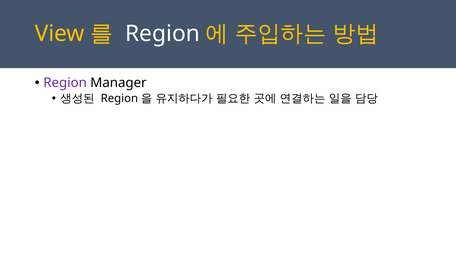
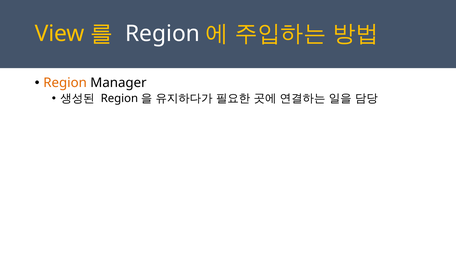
Region at (65, 83) colour: purple -> orange
